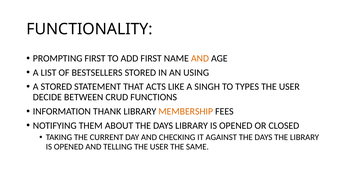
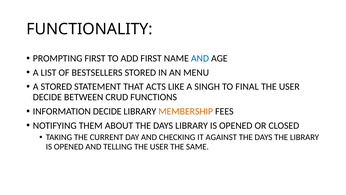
AND at (200, 58) colour: orange -> blue
USING: USING -> MENU
TYPES: TYPES -> FINAL
INFORMATION THANK: THANK -> DECIDE
